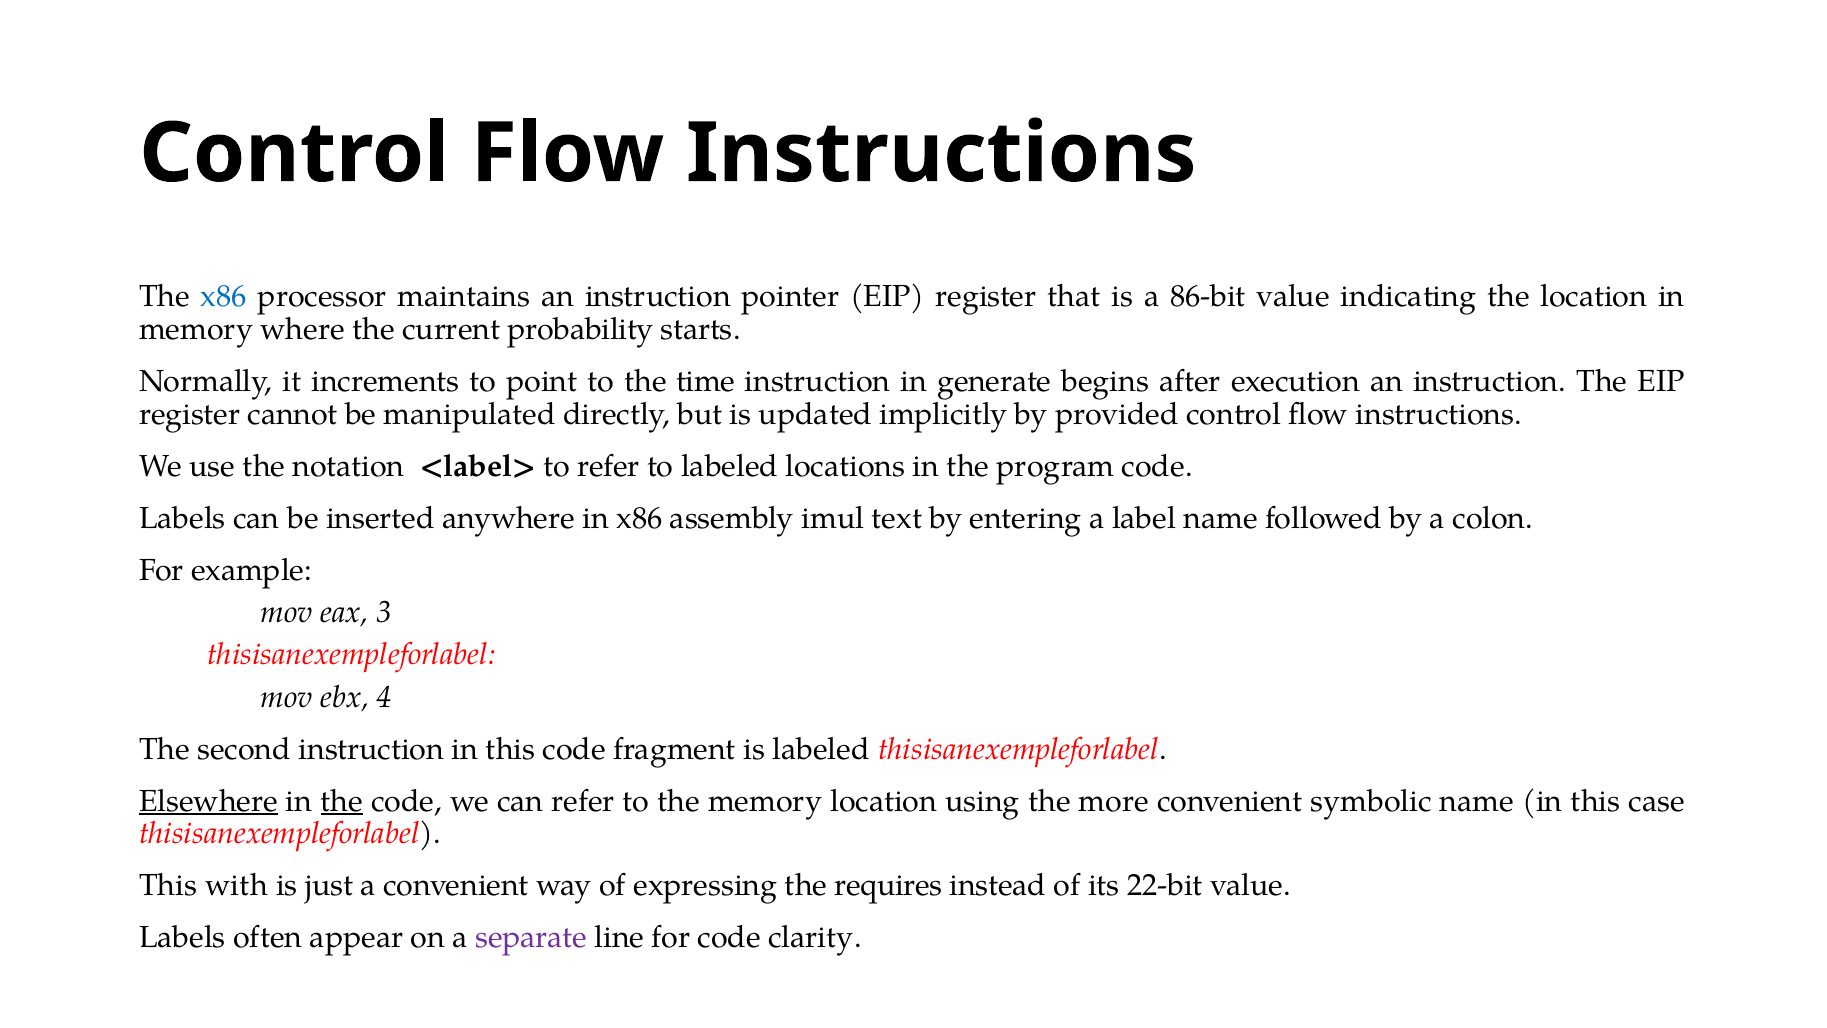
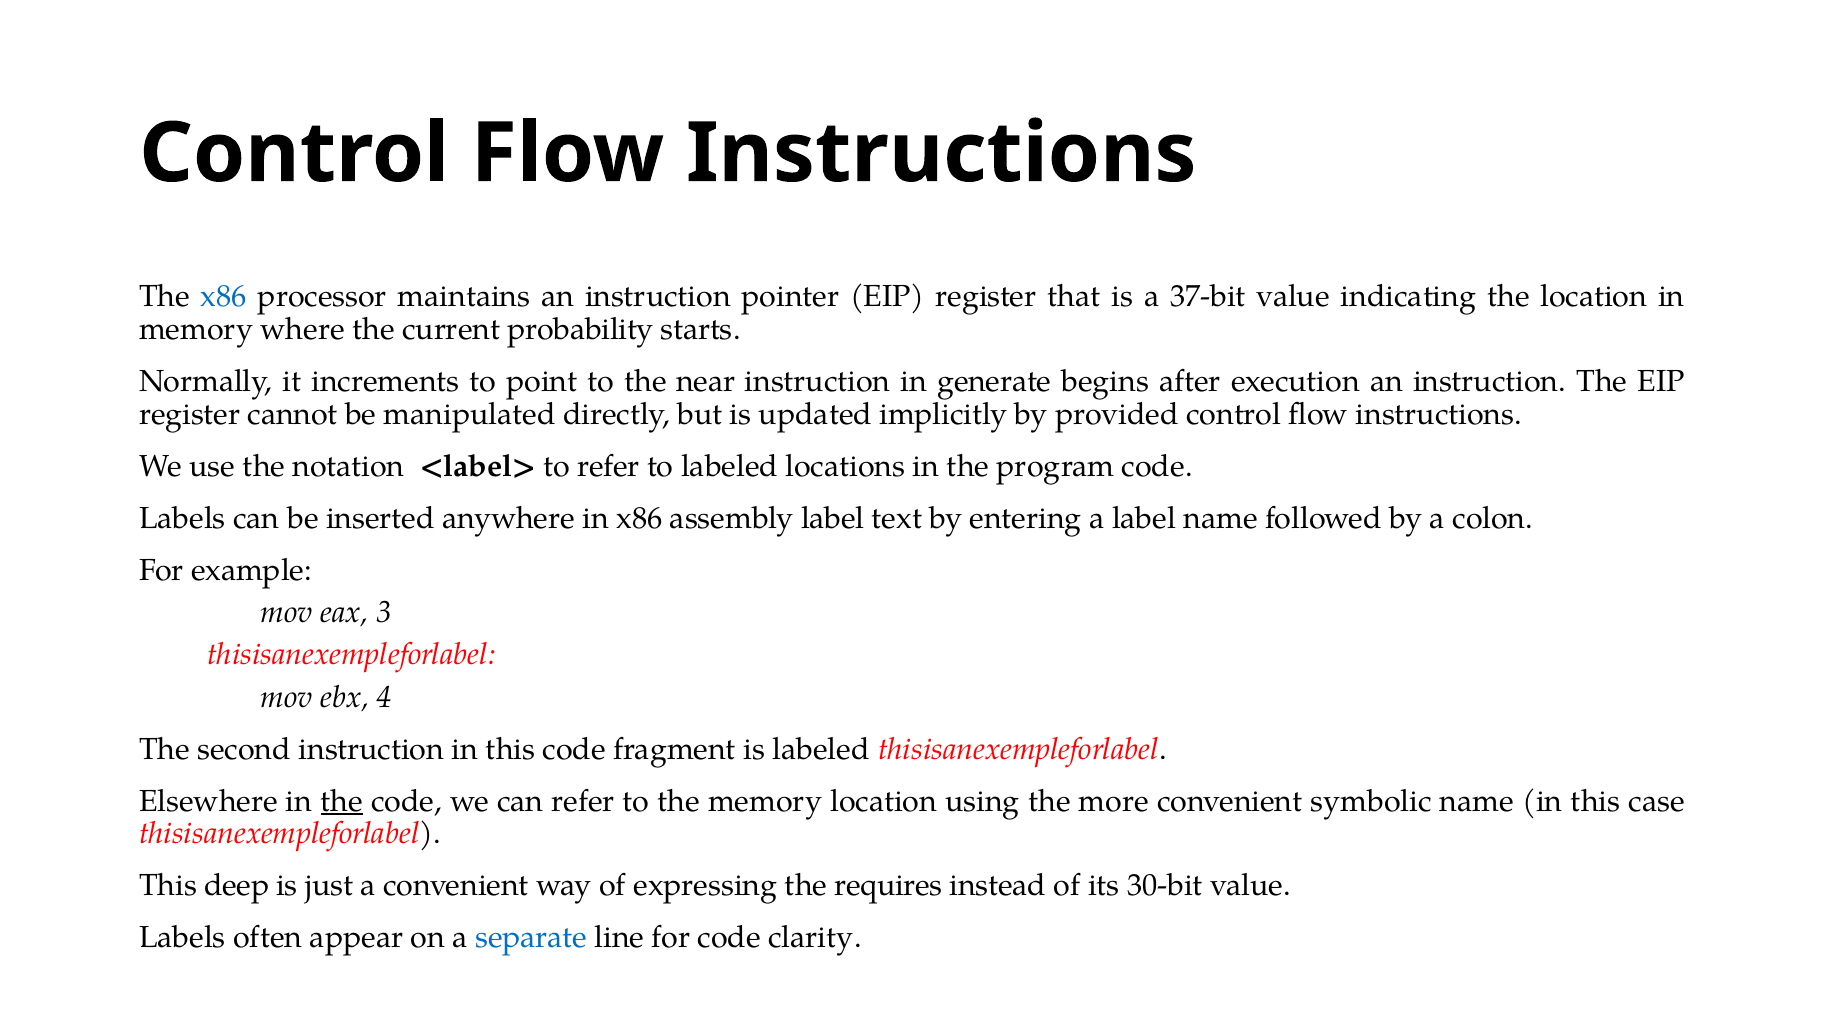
86-bit: 86-bit -> 37-bit
time: time -> near
assembly imul: imul -> label
Elsewhere underline: present -> none
with: with -> deep
22-bit: 22-bit -> 30-bit
separate colour: purple -> blue
